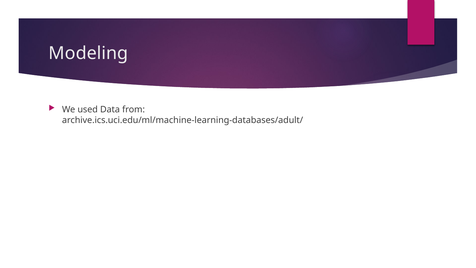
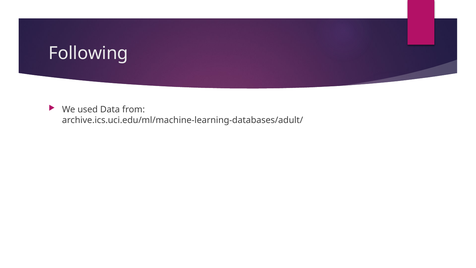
Modeling: Modeling -> Following
